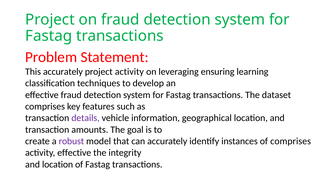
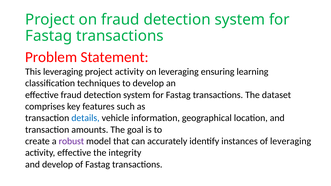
This accurately: accurately -> leveraging
details colour: purple -> blue
of comprises: comprises -> leveraging
and location: location -> develop
